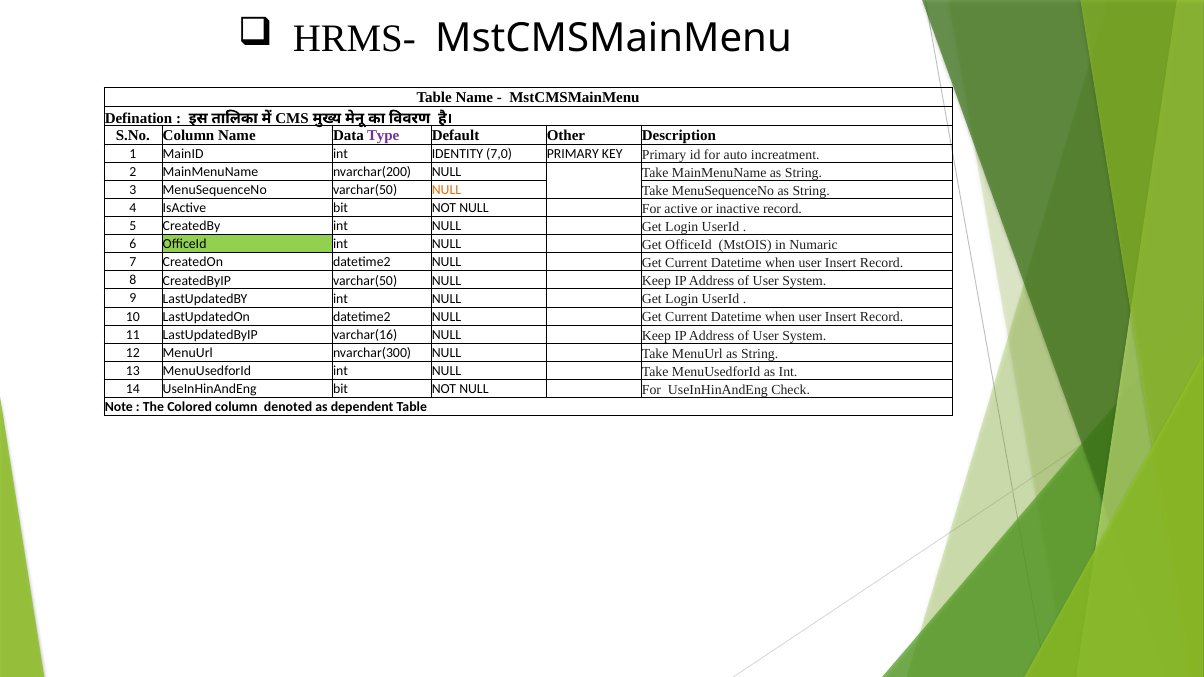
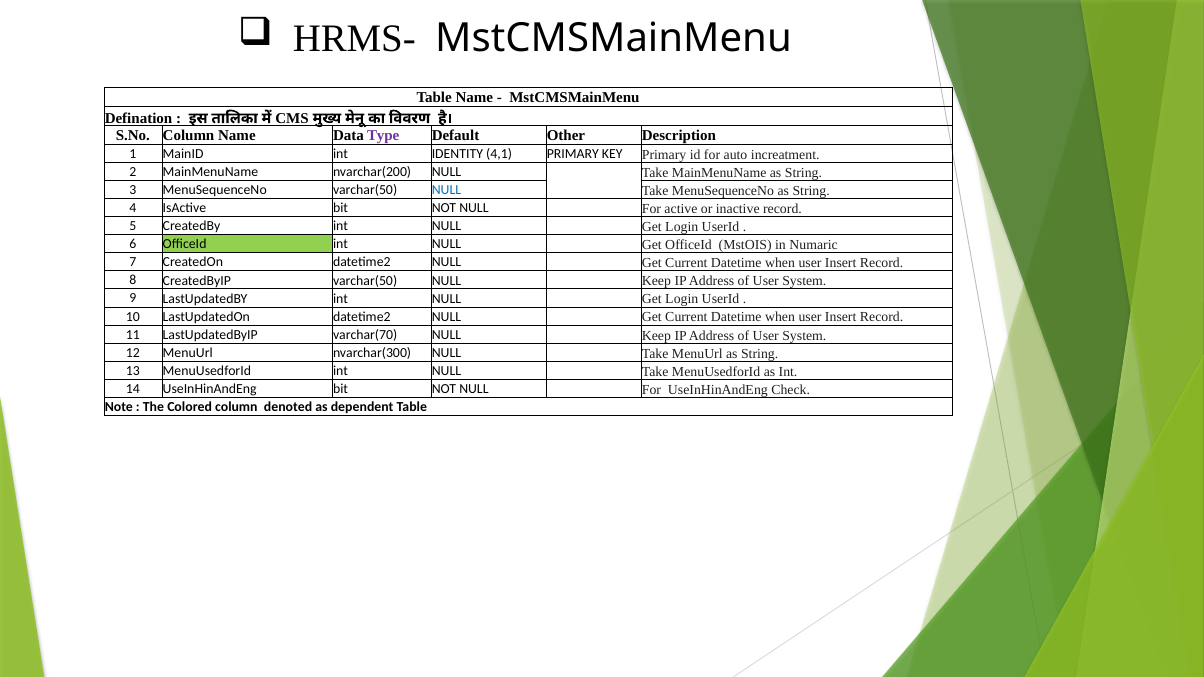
7,0: 7,0 -> 4,1
NULL at (446, 190) colour: orange -> blue
varchar(16: varchar(16 -> varchar(70
